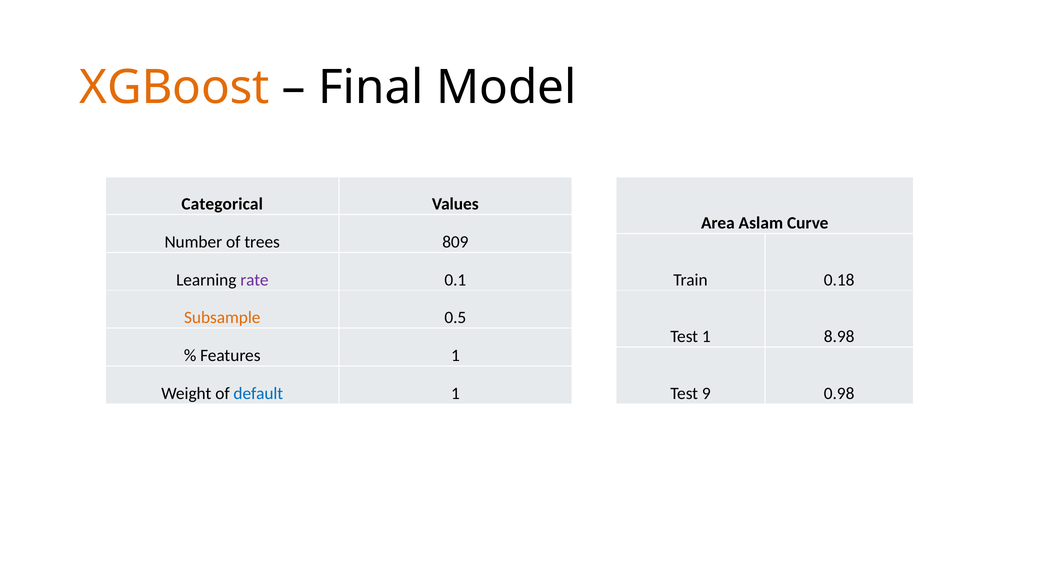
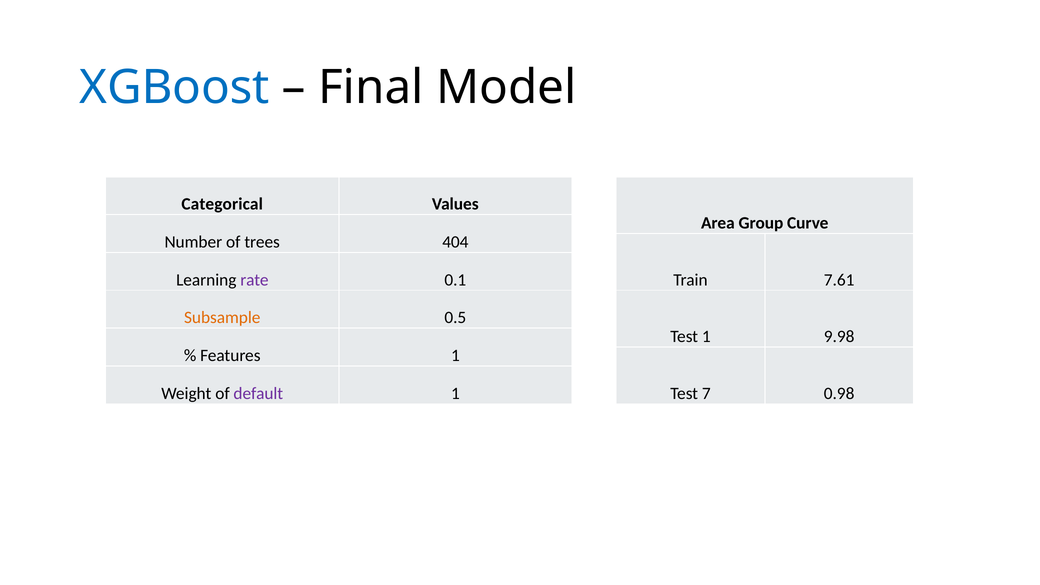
XGBoost colour: orange -> blue
Aslam: Aslam -> Group
809: 809 -> 404
0.18: 0.18 -> 7.61
8.98: 8.98 -> 9.98
default colour: blue -> purple
9: 9 -> 7
